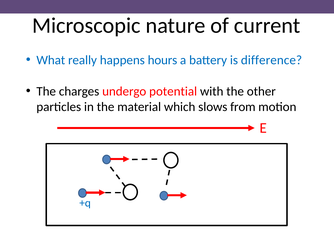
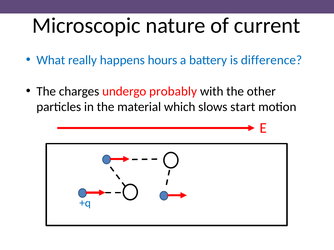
potential: potential -> probably
from: from -> start
